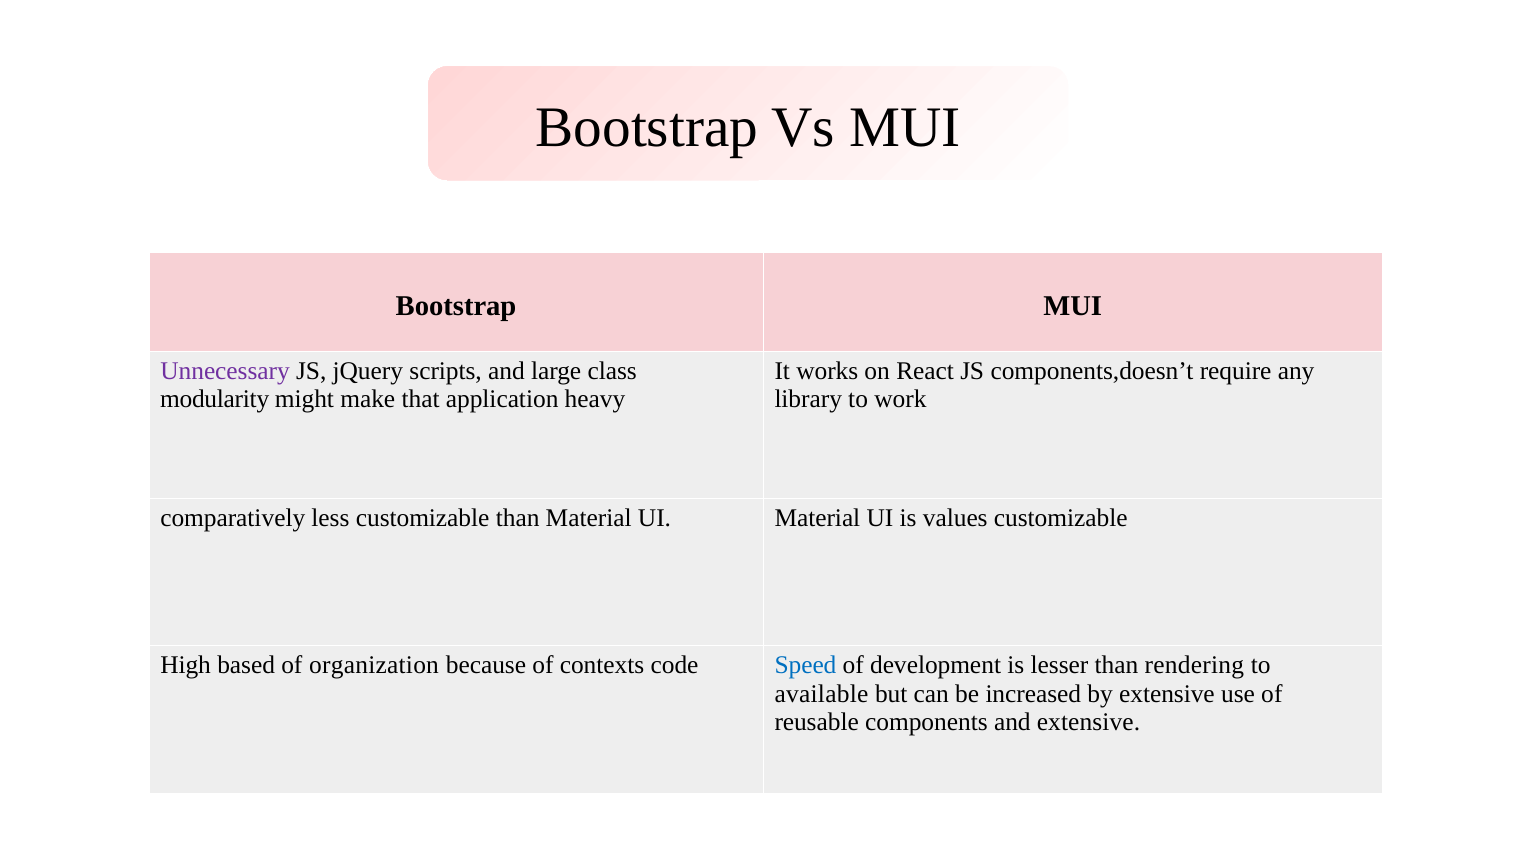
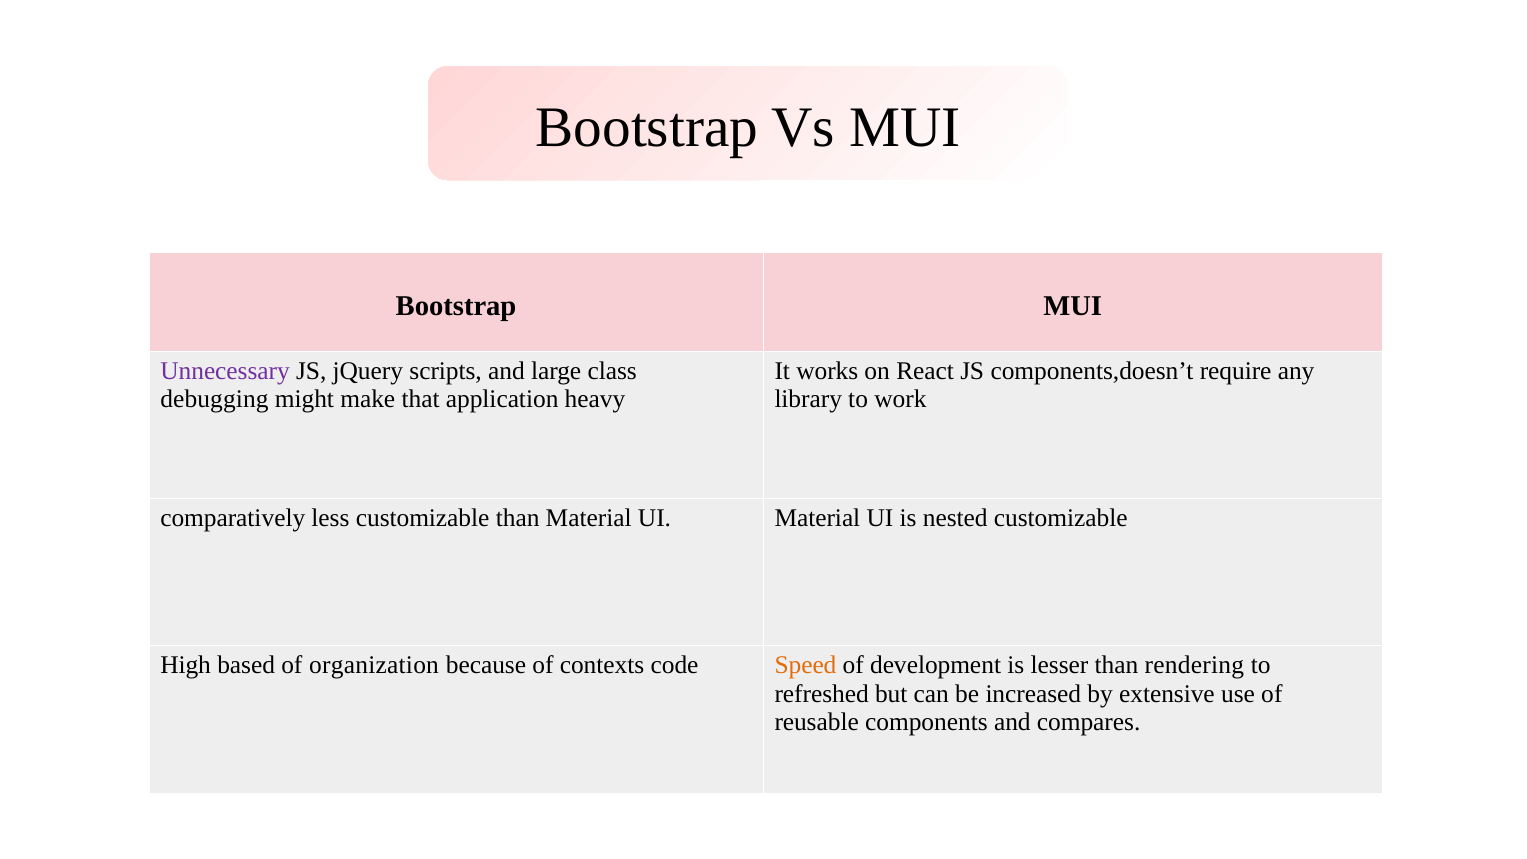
modularity: modularity -> debugging
values: values -> nested
Speed colour: blue -> orange
available: available -> refreshed
and extensive: extensive -> compares
